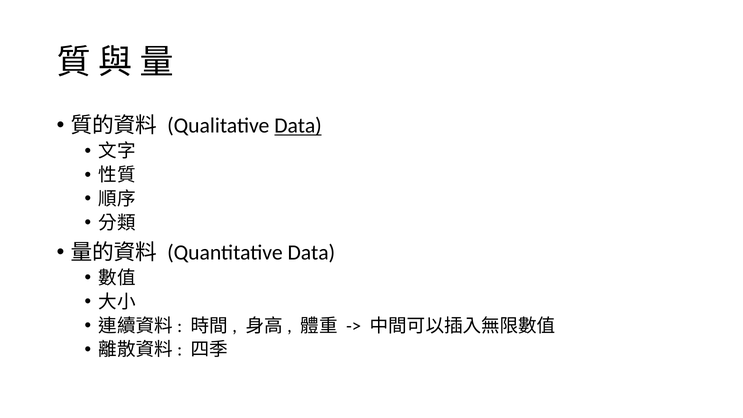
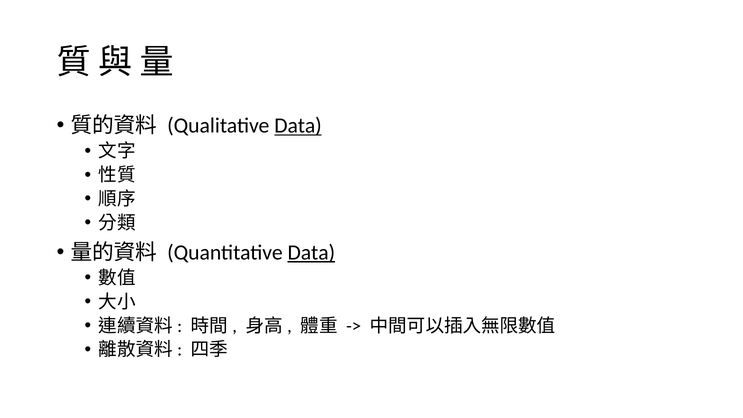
Data at (311, 252) underline: none -> present
